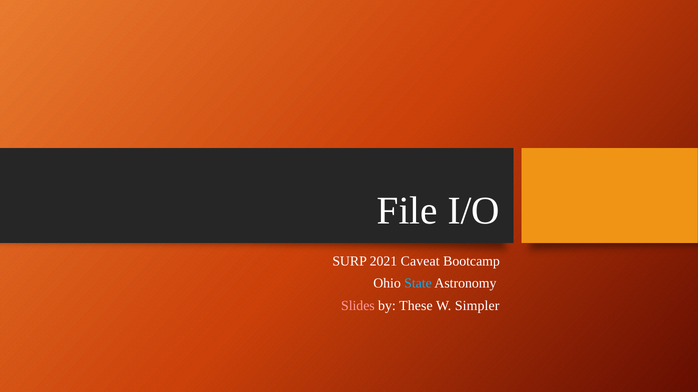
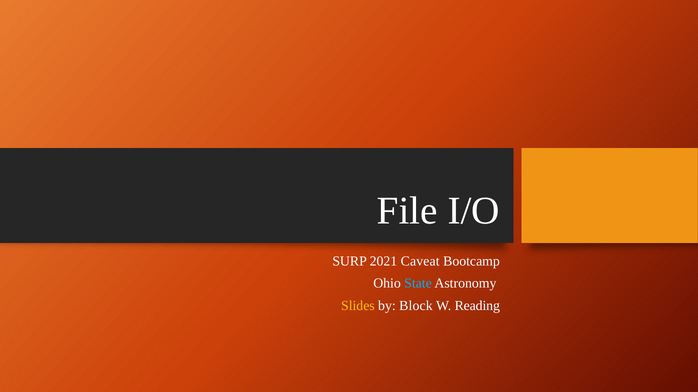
Slides colour: pink -> yellow
These: These -> Block
Simpler: Simpler -> Reading
